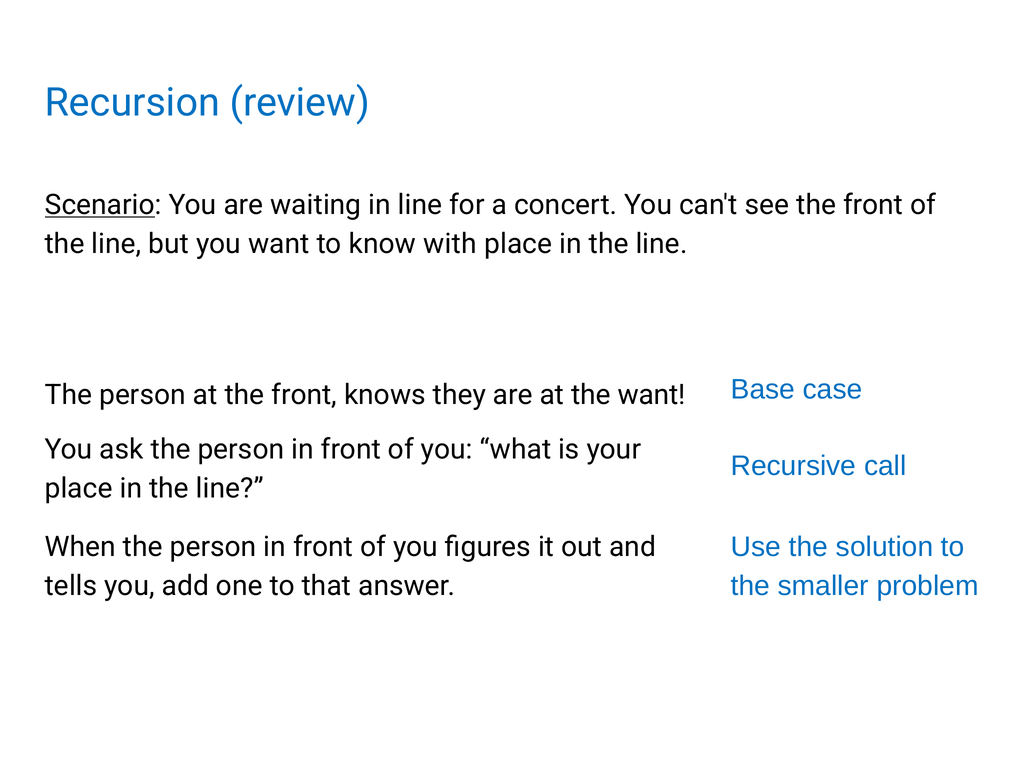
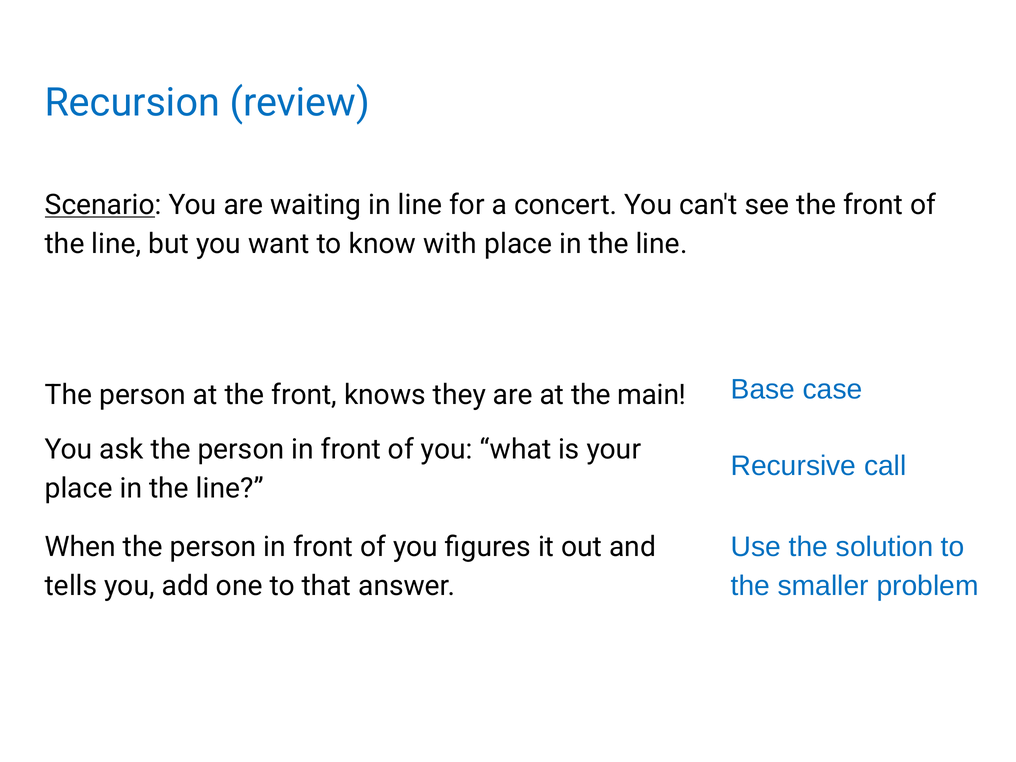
the want: want -> main
